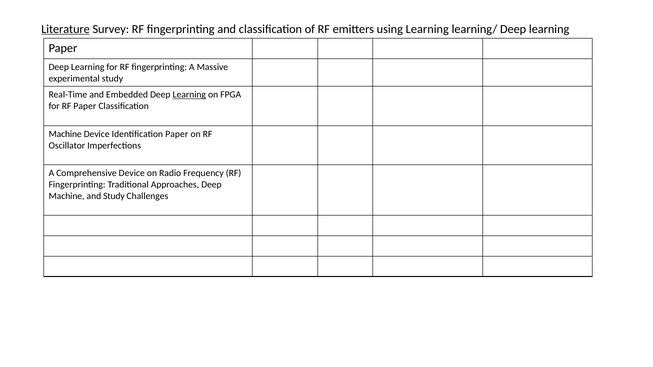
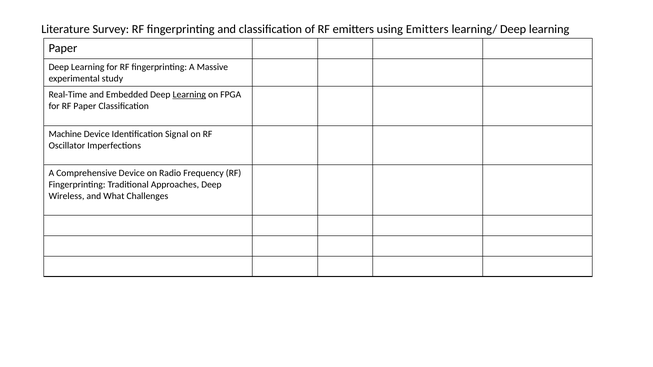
Literature underline: present -> none
using Learning: Learning -> Emitters
Identification Paper: Paper -> Signal
Machine at (67, 196): Machine -> Wireless
and Study: Study -> What
